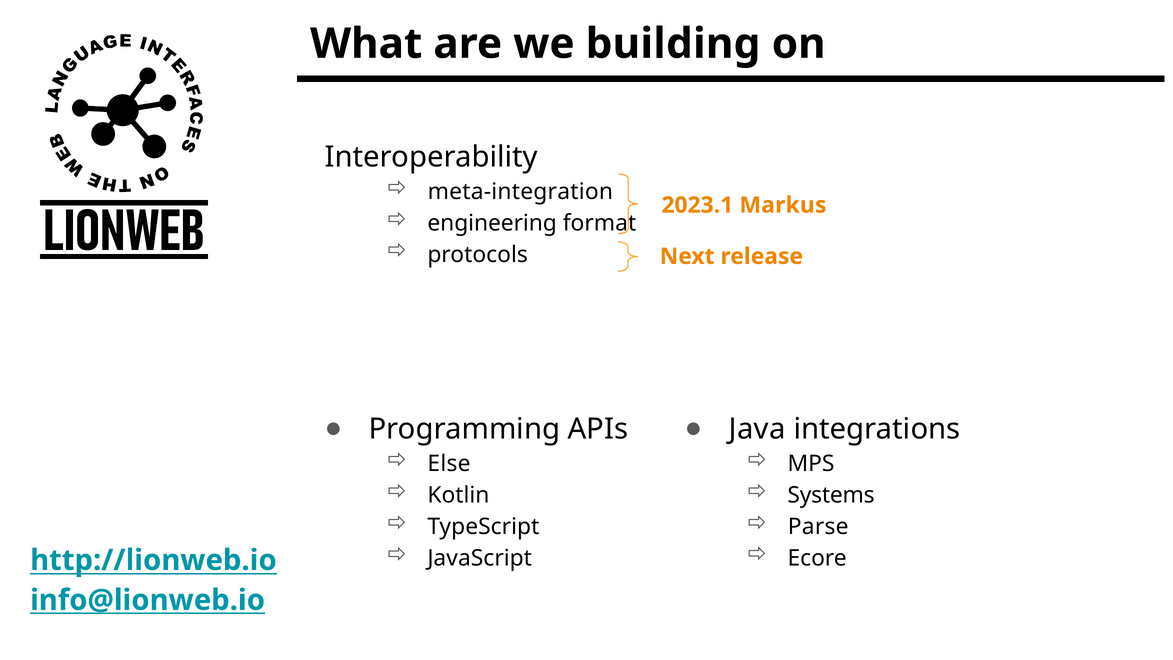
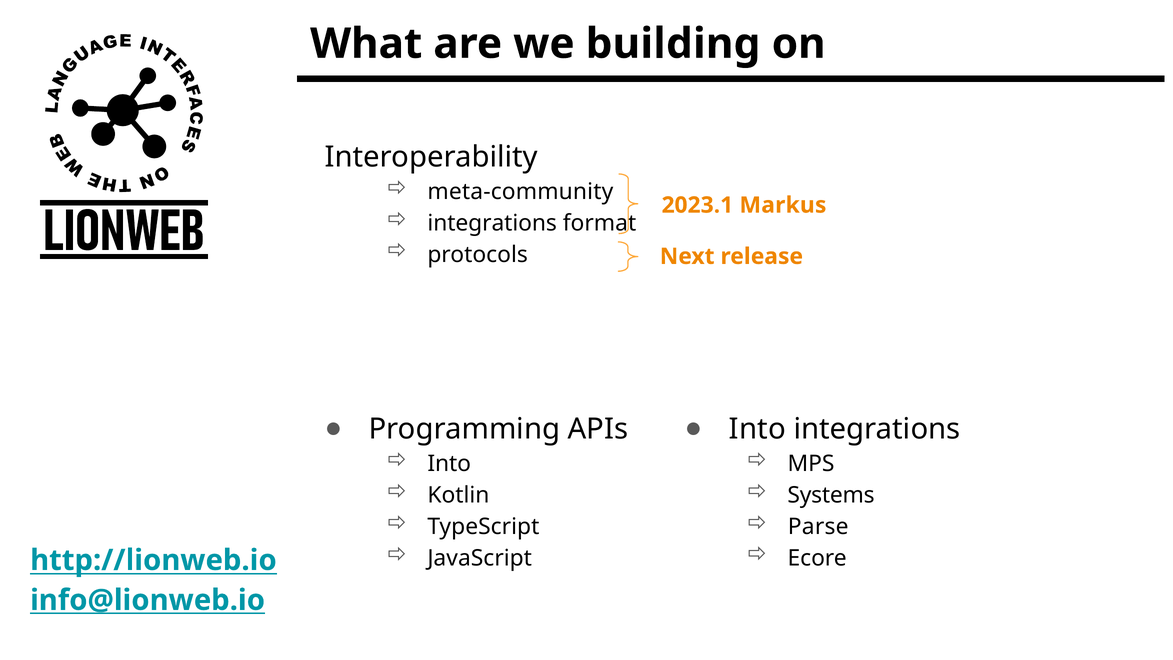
meta-integration: meta-integration -> meta-community
engineering at (492, 223): engineering -> integrations
Java at (757, 429): Java -> Into
Else at (449, 464): Else -> Into
